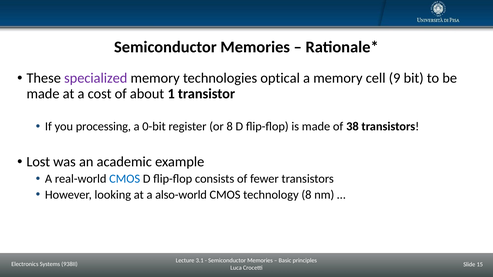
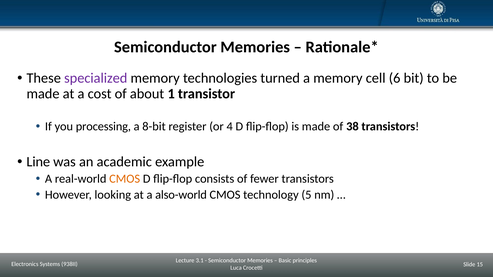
optical: optical -> turned
9: 9 -> 6
0-bit: 0-bit -> 8-bit
or 8: 8 -> 4
Lost: Lost -> Line
CMOS at (125, 179) colour: blue -> orange
technology 8: 8 -> 5
